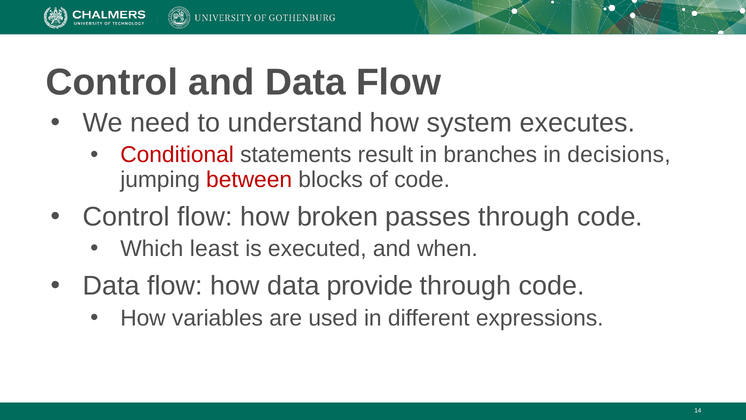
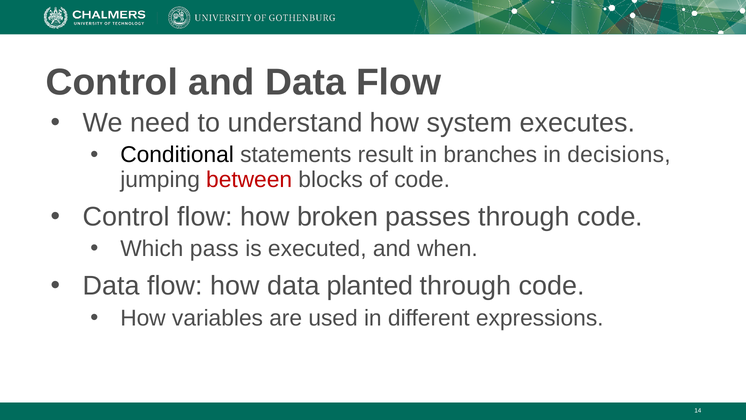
Conditional colour: red -> black
least: least -> pass
provide: provide -> planted
